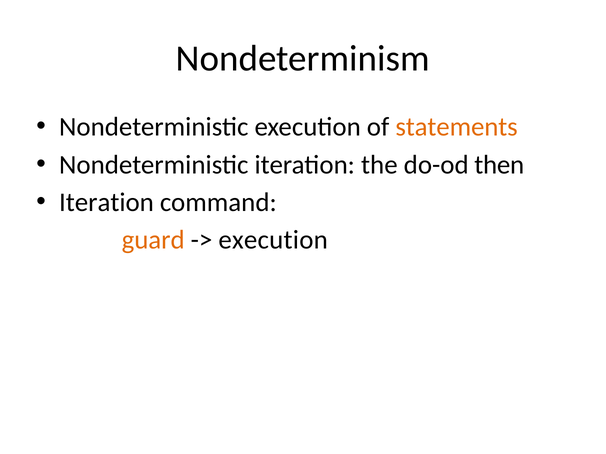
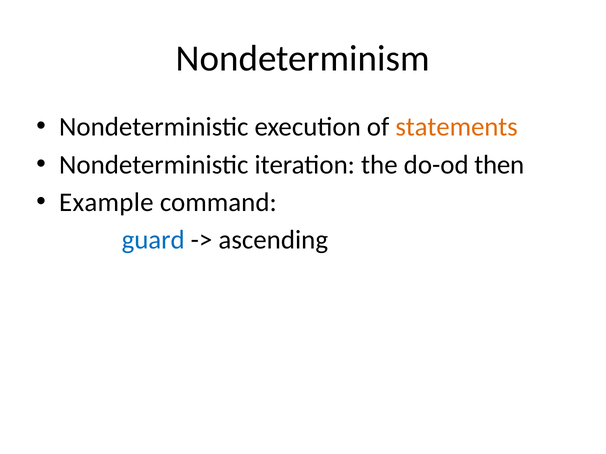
Iteration at (106, 203): Iteration -> Example
guard colour: orange -> blue
execution at (273, 240): execution -> ascending
